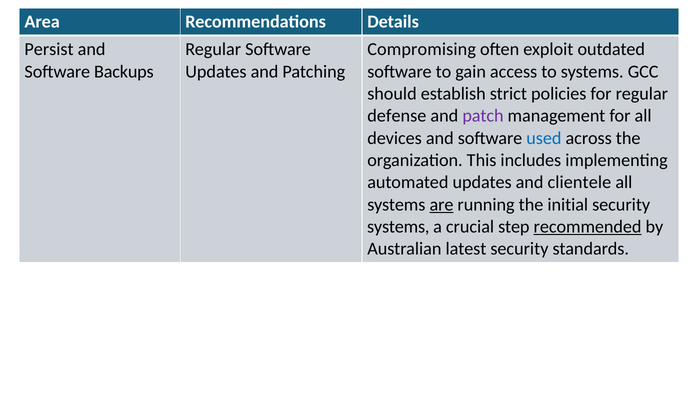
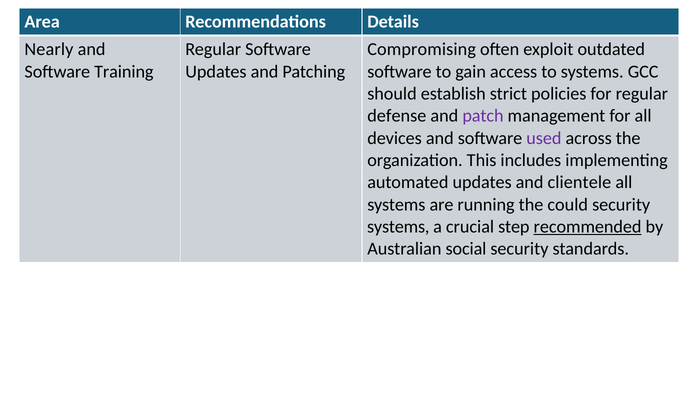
Persist: Persist -> Nearly
Backups: Backups -> Training
used colour: blue -> purple
are underline: present -> none
initial: initial -> could
latest: latest -> social
